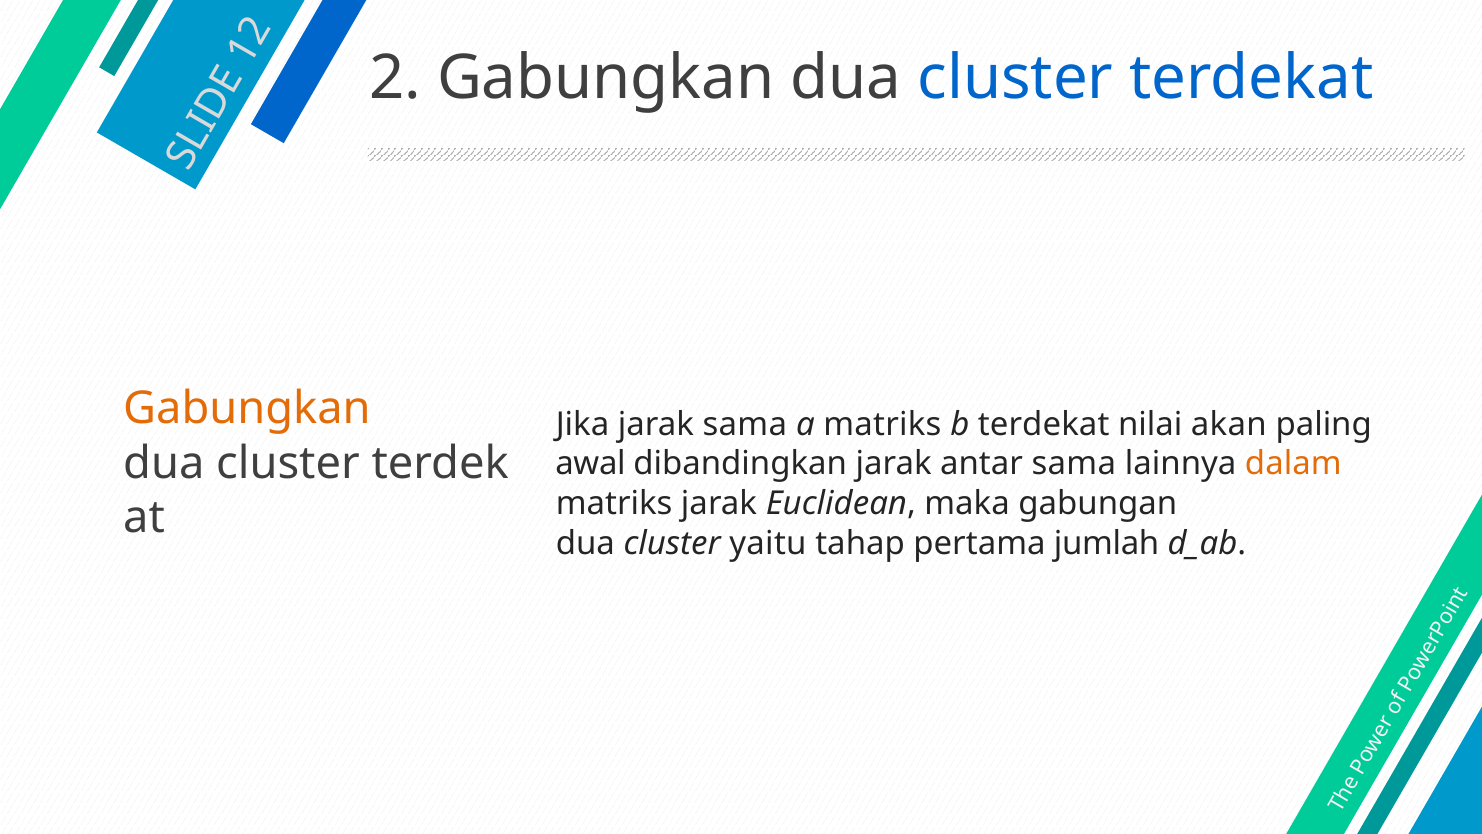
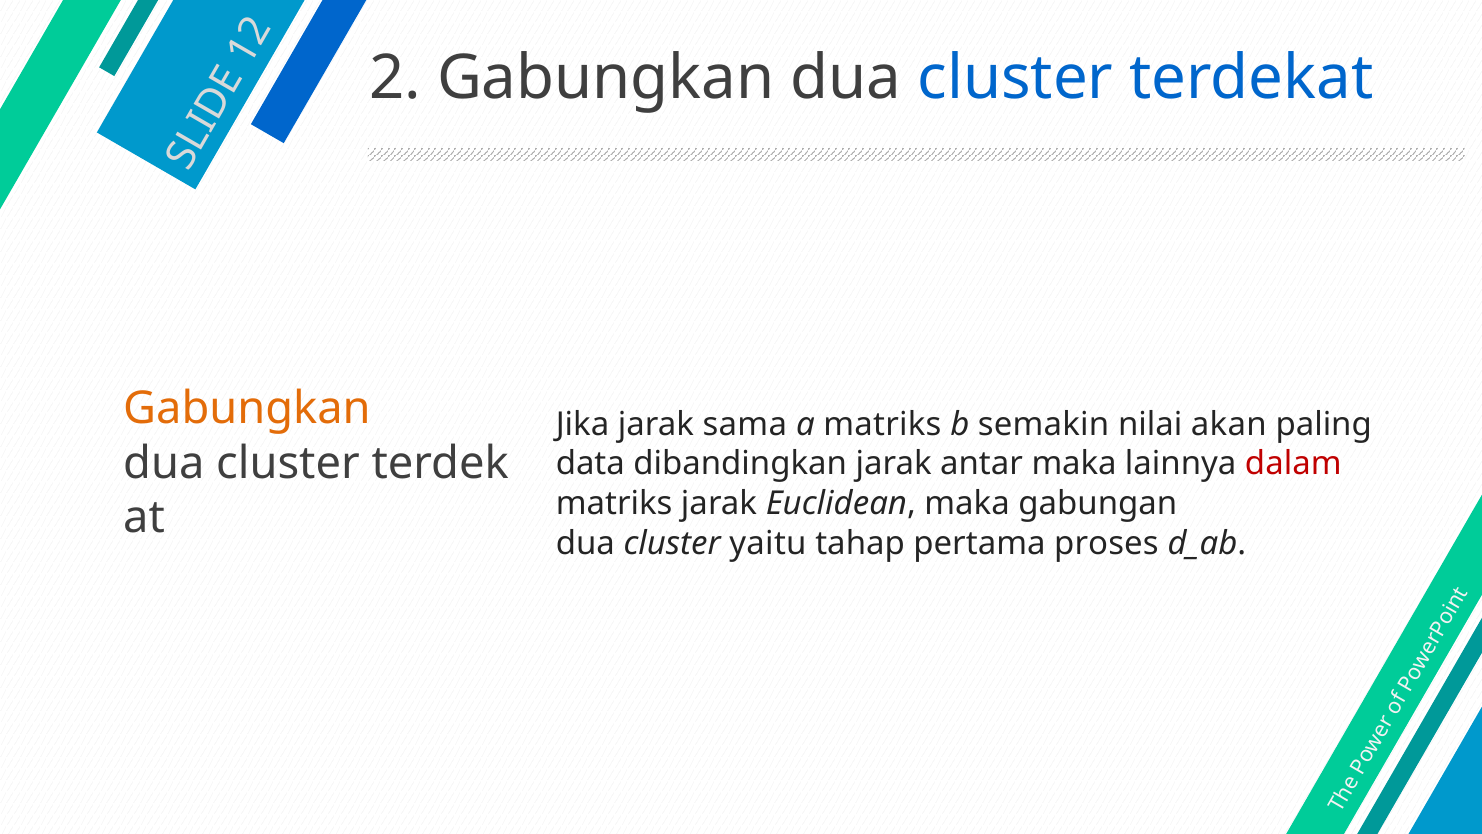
b terdekat: terdekat -> semakin
awal: awal -> data
antar sama: sama -> maka
dalam colour: orange -> red
jumlah: jumlah -> proses
